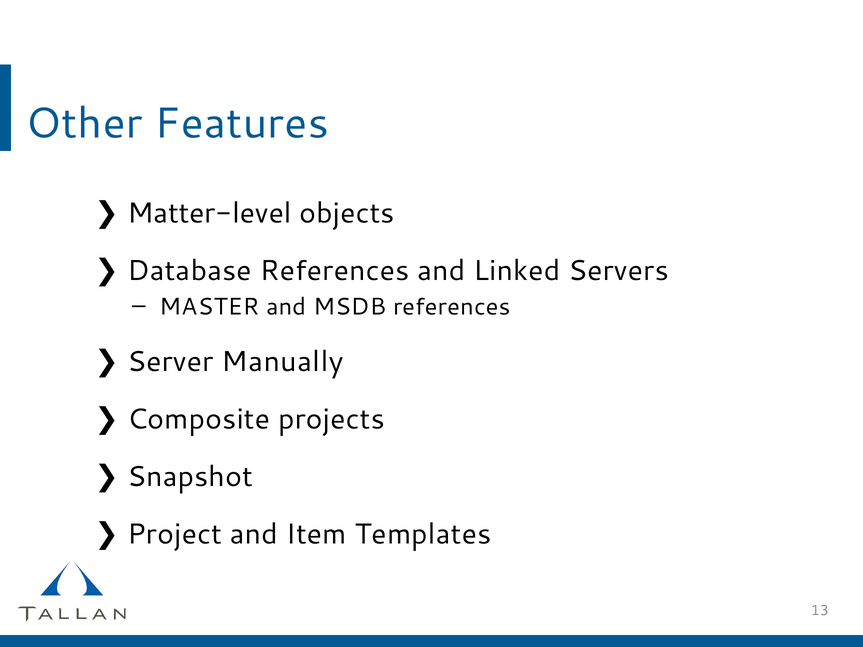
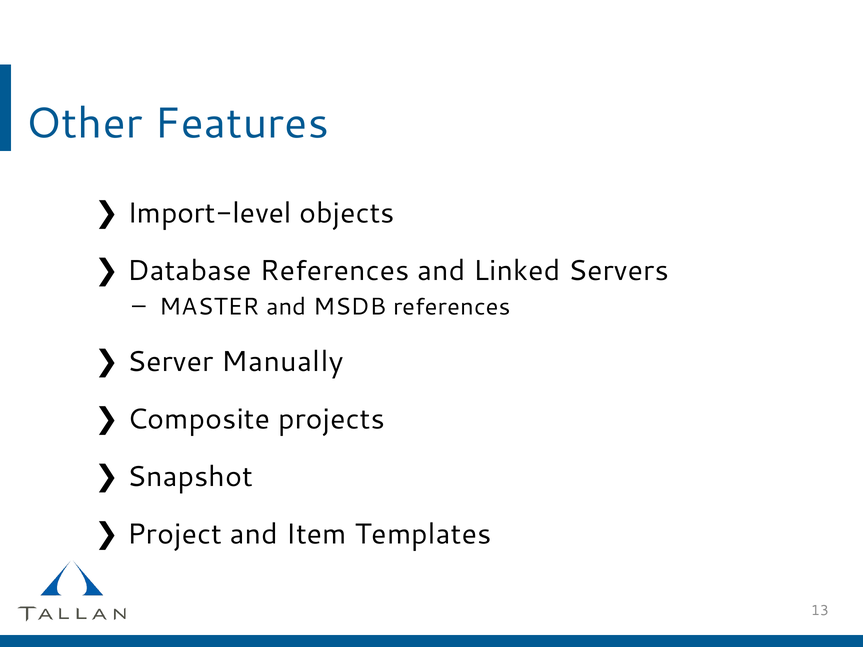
Matter-level: Matter-level -> Import-level
